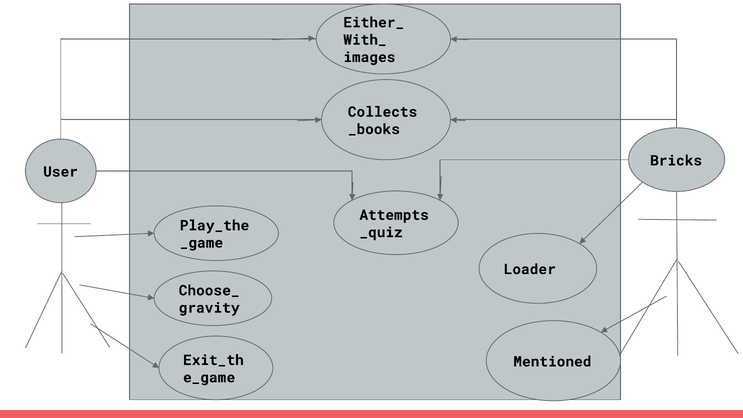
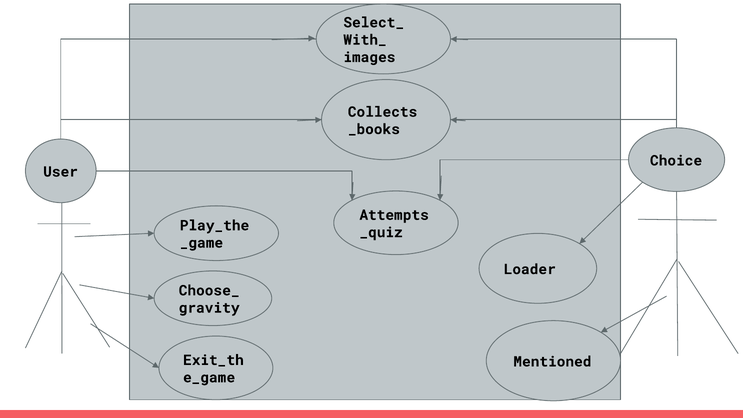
Either_: Either_ -> Select_
Bricks: Bricks -> Choice
